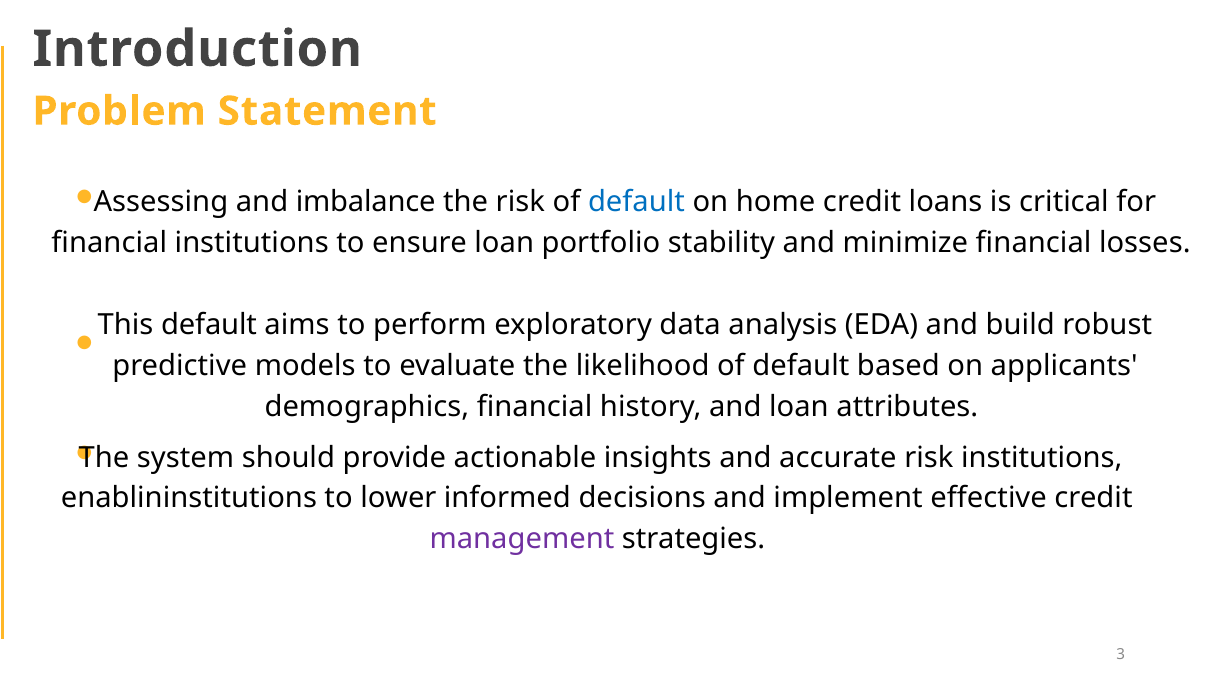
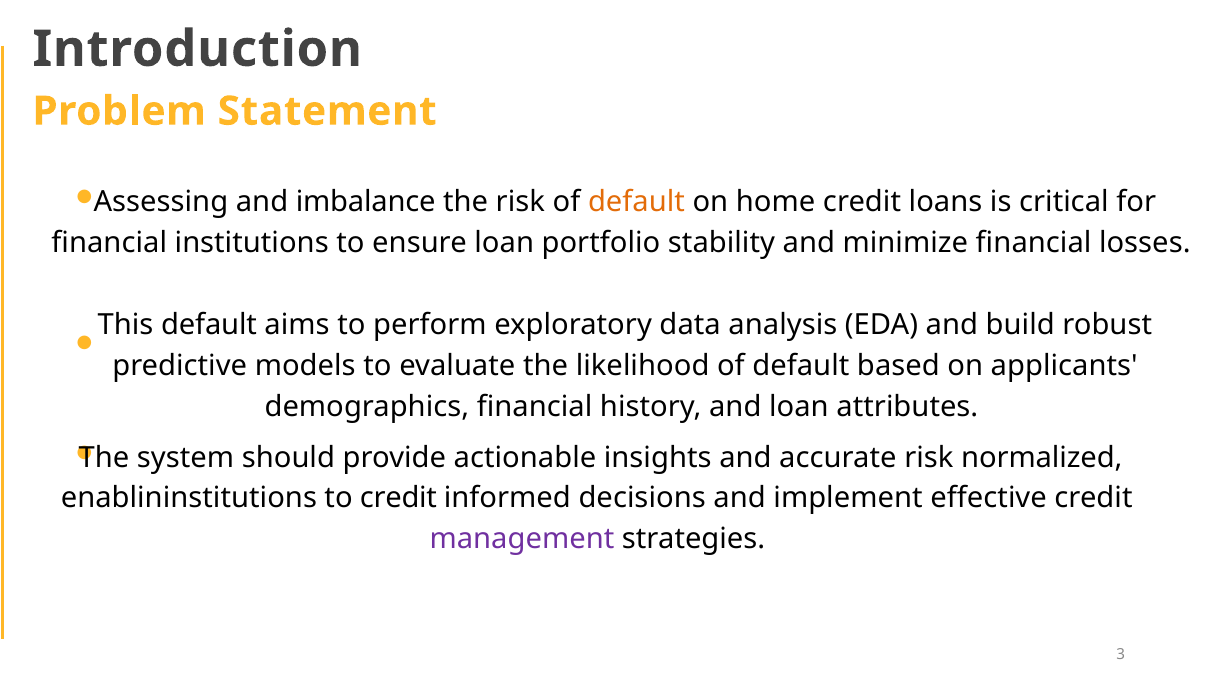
default at (636, 202) colour: blue -> orange
risk institutions: institutions -> normalized
to lower: lower -> credit
